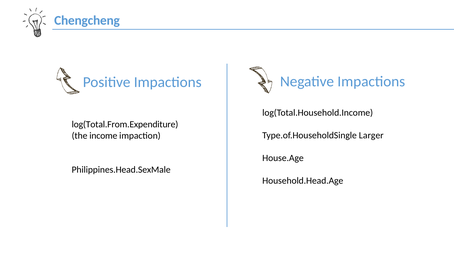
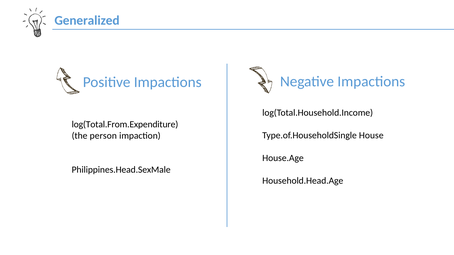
Chengcheng: Chengcheng -> Generalized
Larger: Larger -> House
income: income -> person
